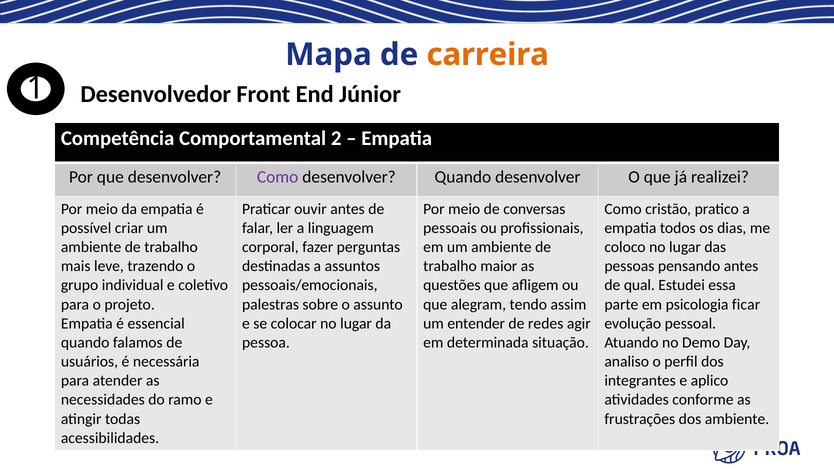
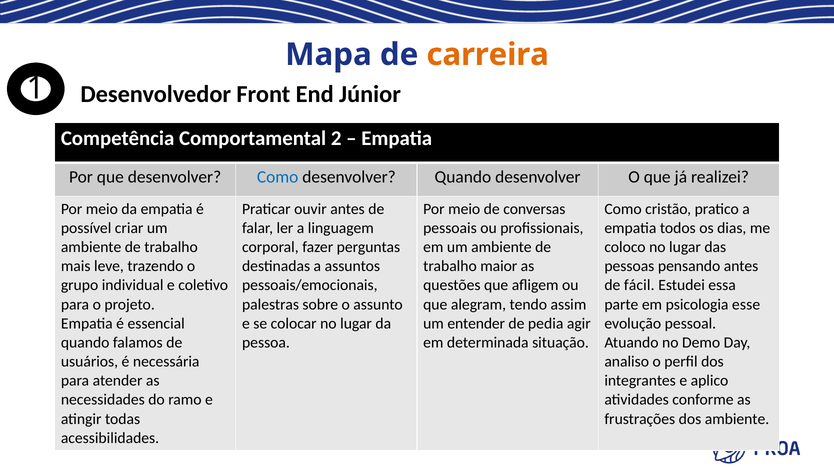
Como at (278, 177) colour: purple -> blue
qual: qual -> fácil
ficar: ficar -> esse
redes: redes -> pedia
